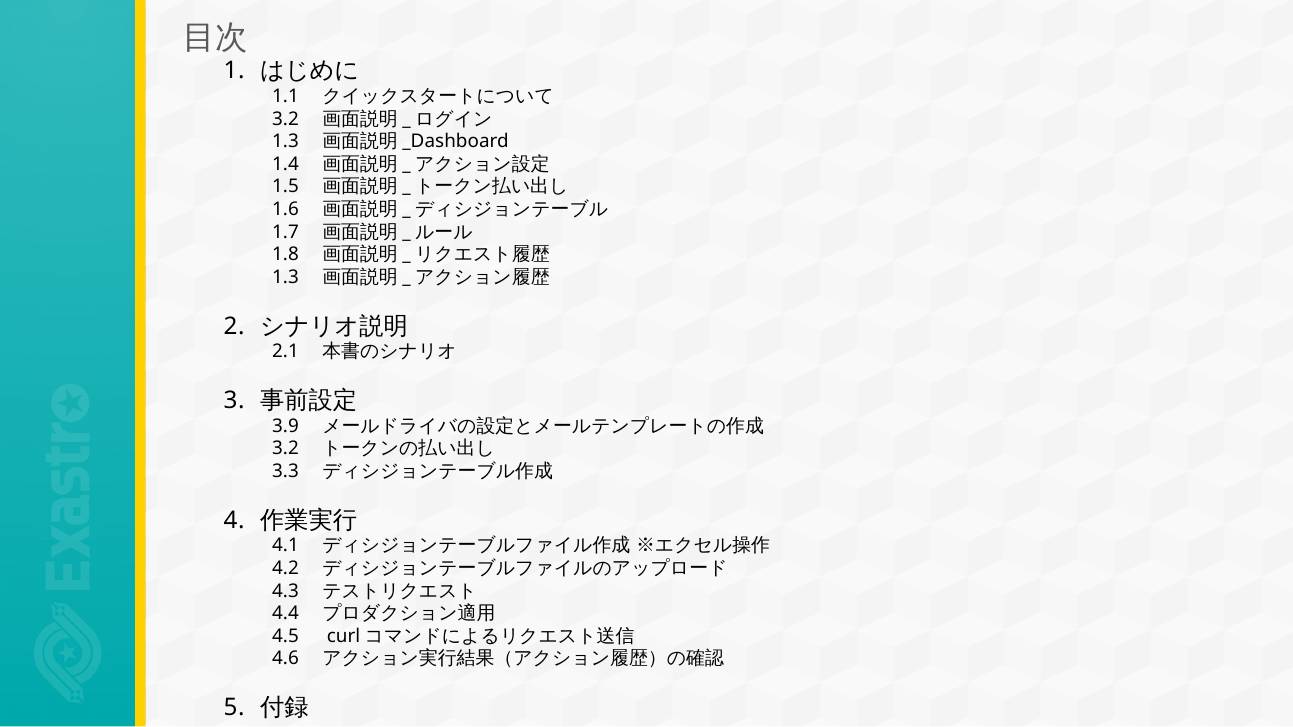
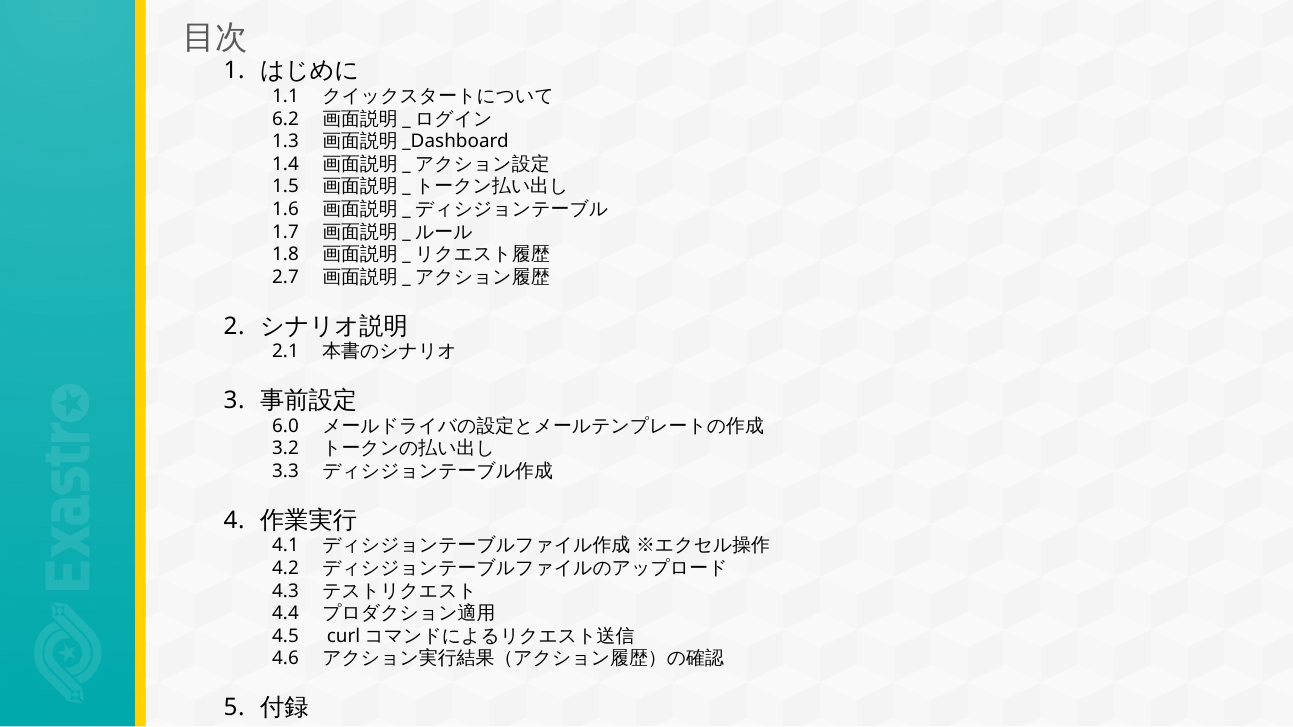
3.2 at (286, 119): 3.2 -> 6.2
1.3 at (286, 277): 1.3 -> 2.7
3.9: 3.9 -> 6.0
